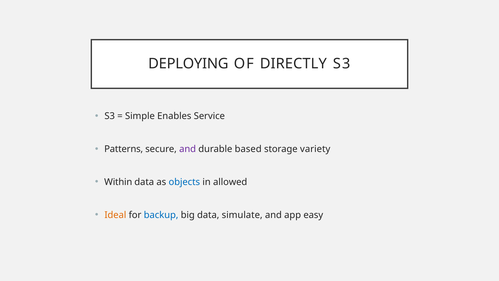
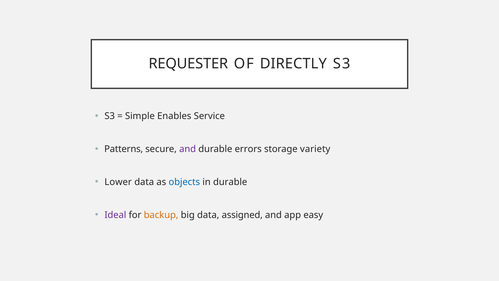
DEPLOYING: DEPLOYING -> REQUESTER
based: based -> errors
Within: Within -> Lower
in allowed: allowed -> durable
Ideal colour: orange -> purple
backup colour: blue -> orange
simulate: simulate -> assigned
